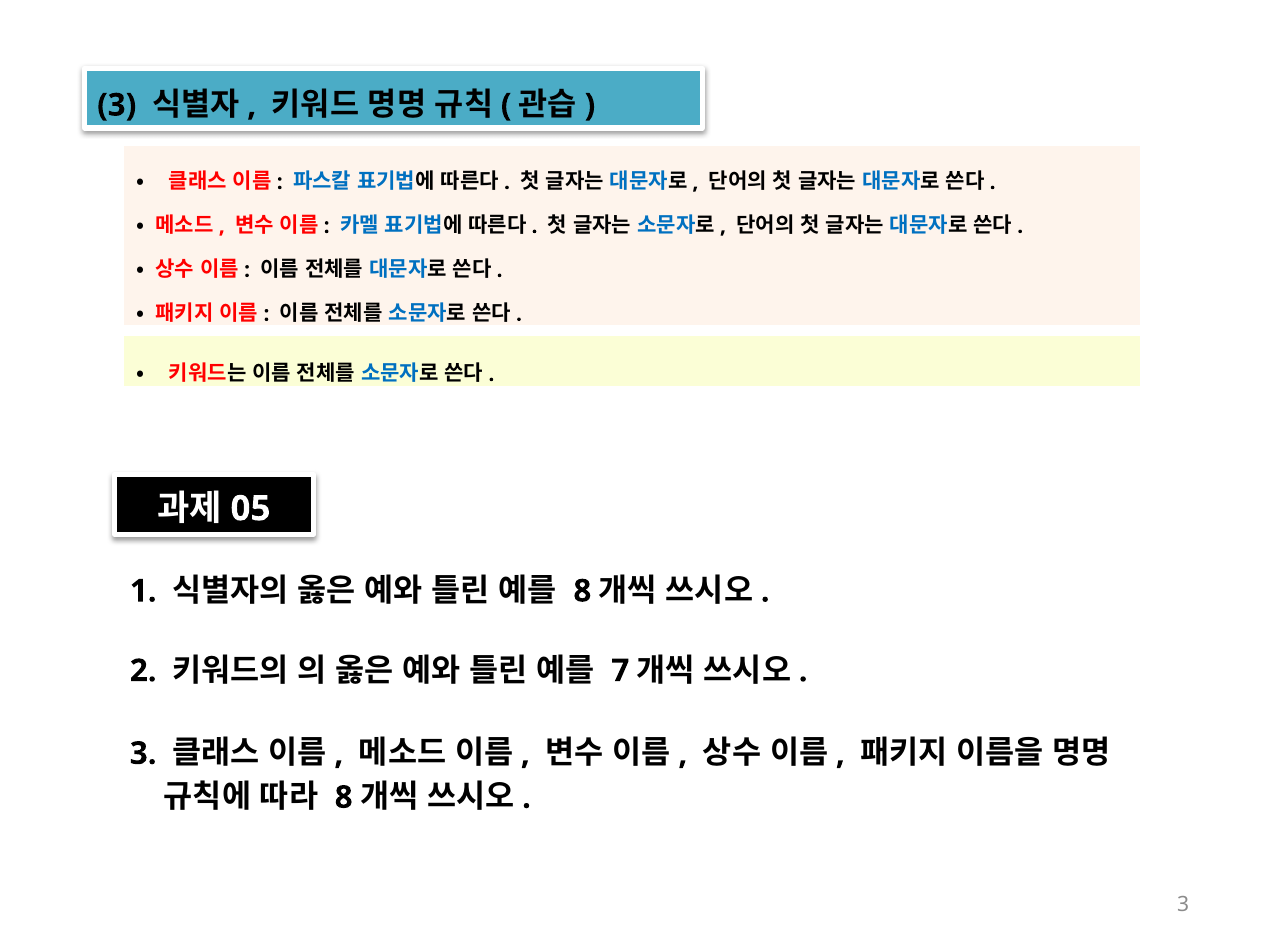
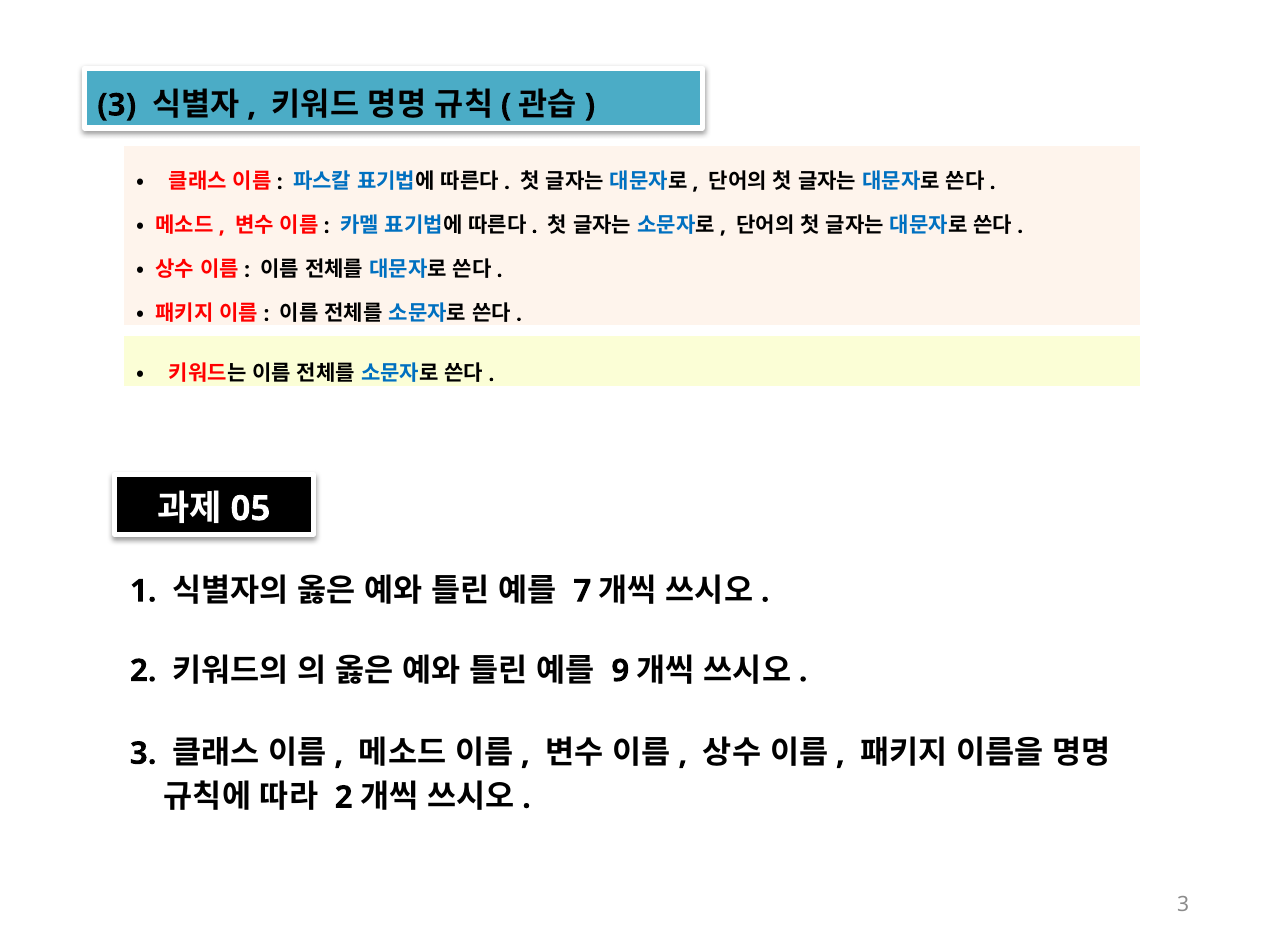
8 at (582, 591): 8 -> 7
7: 7 -> 9
8 at (344, 797): 8 -> 2
